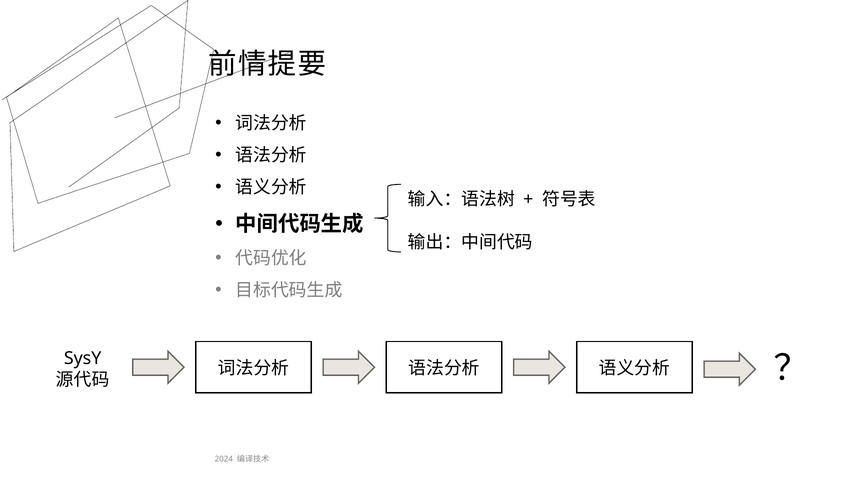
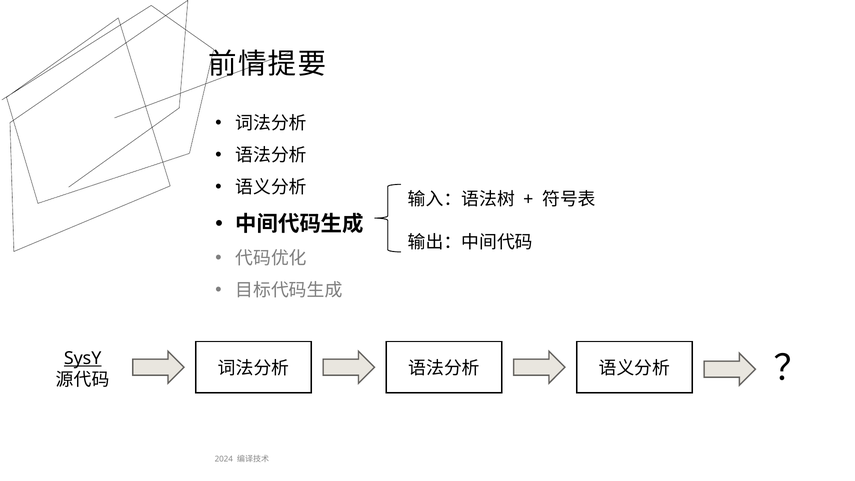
SysY underline: none -> present
